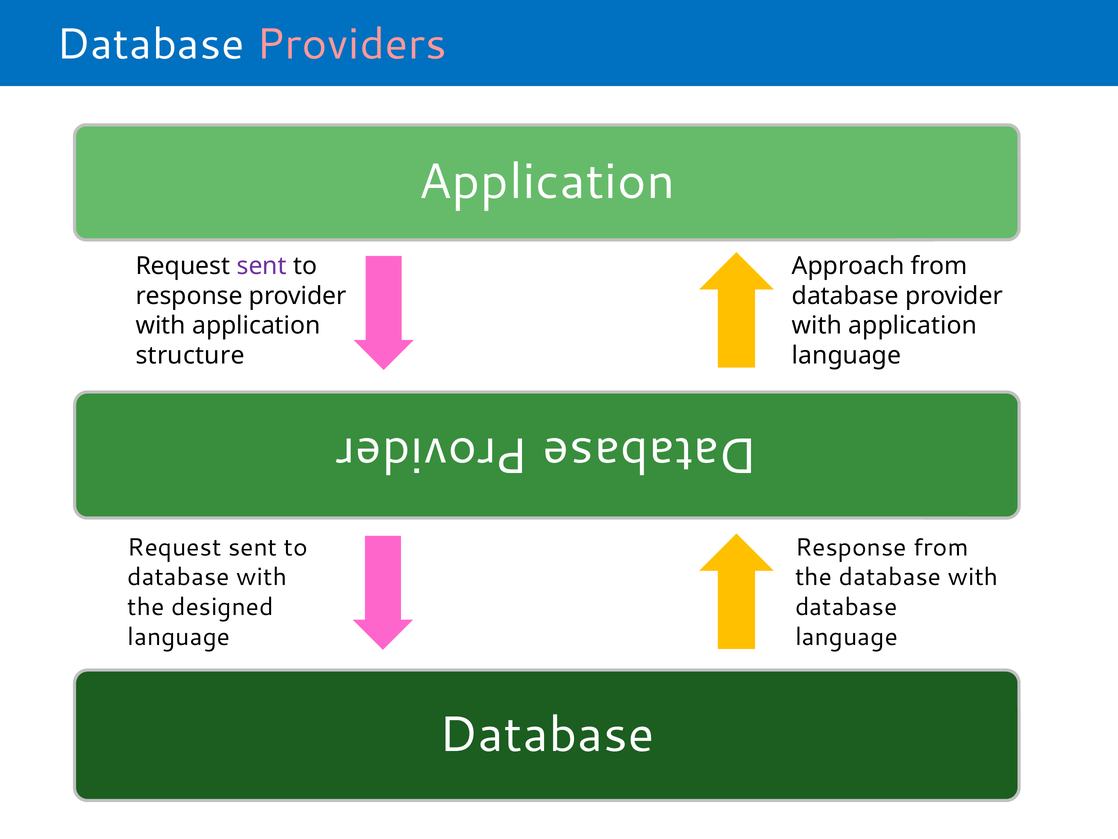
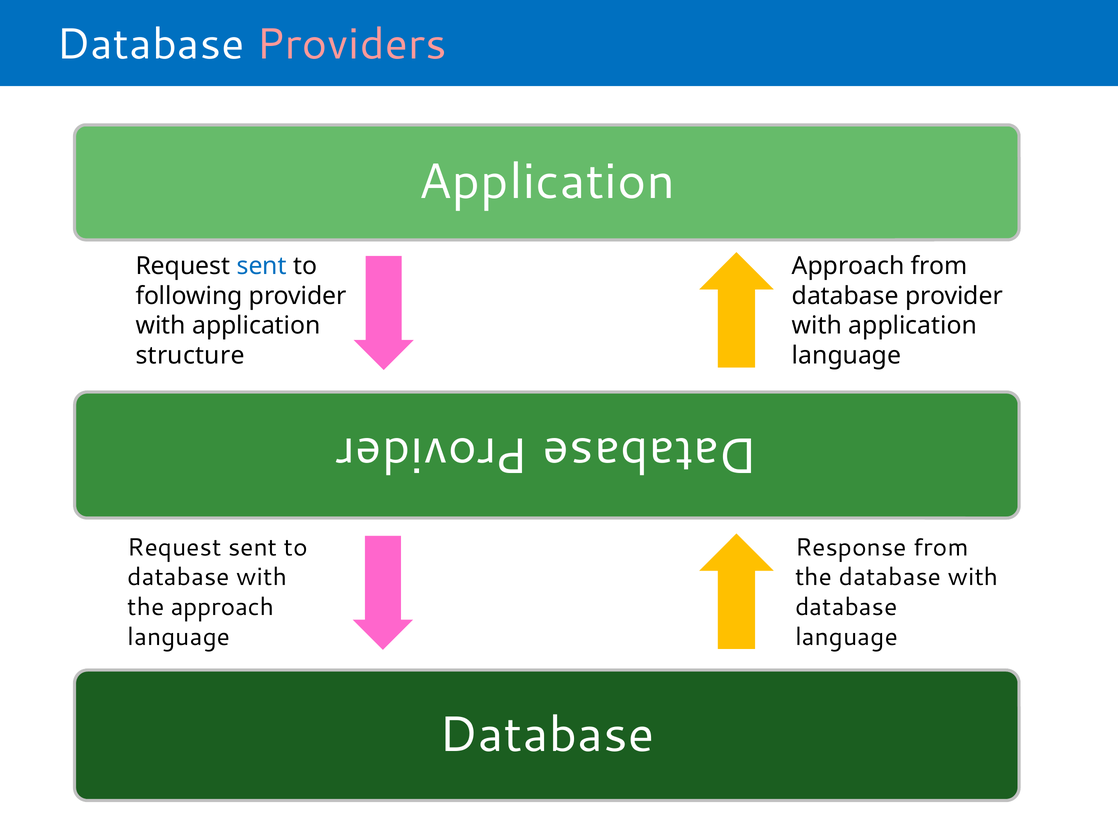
sent at (262, 266) colour: purple -> blue
response at (189, 296): response -> following
the designed: designed -> approach
